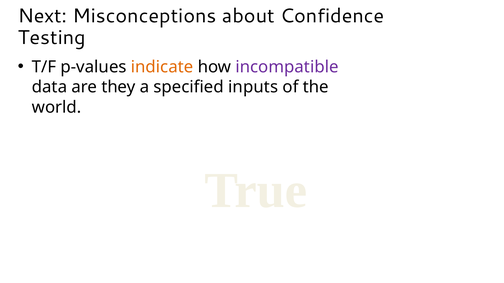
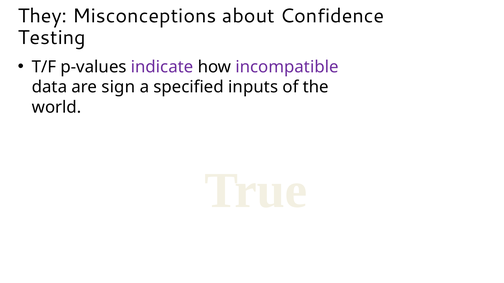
Next: Next -> They
indicate colour: orange -> purple
they: they -> sign
